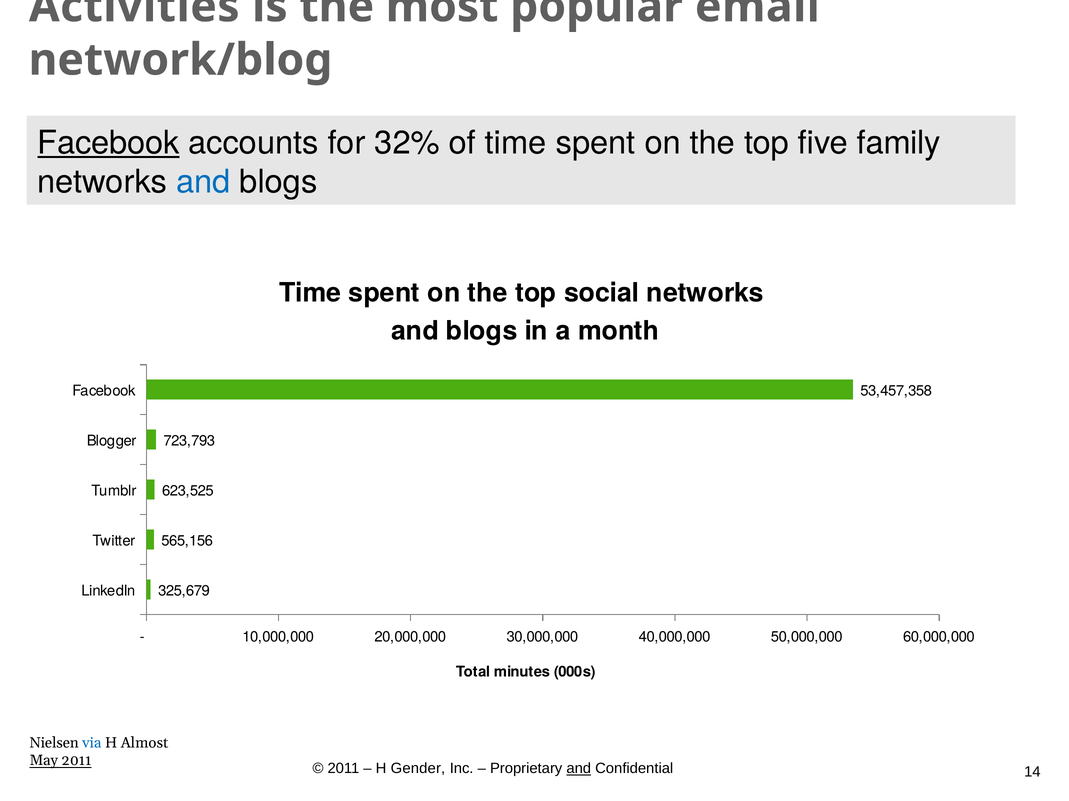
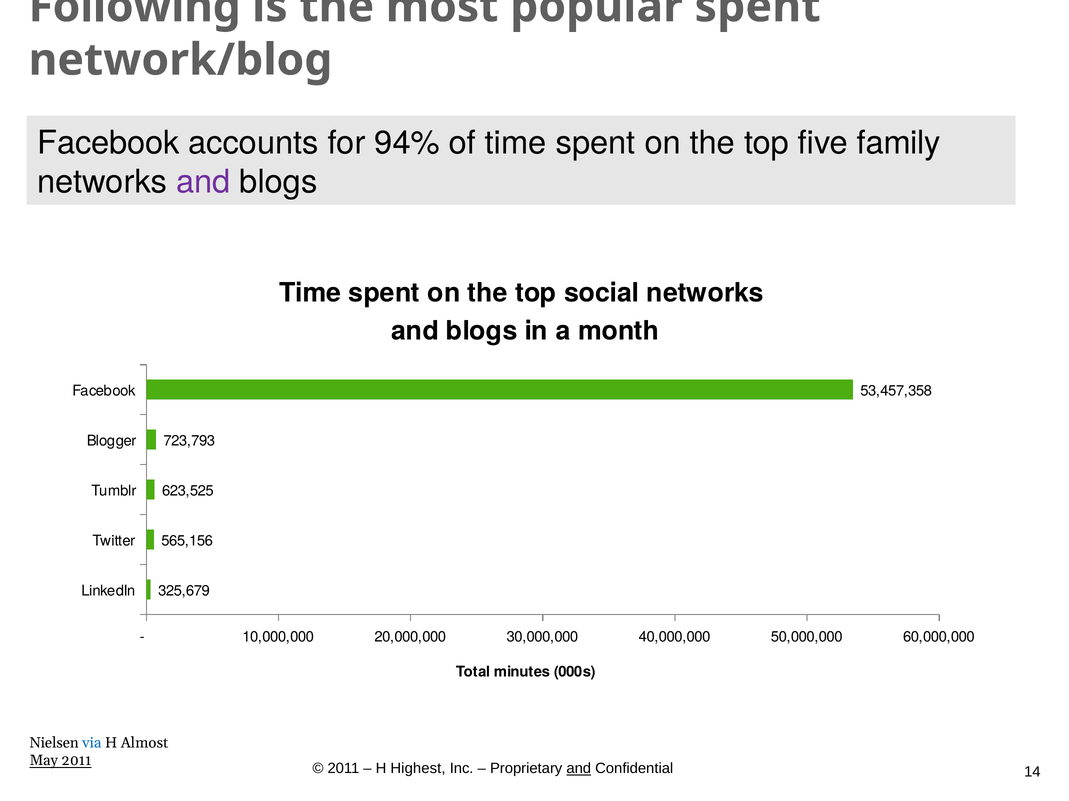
Activities: Activities -> Following
popular email: email -> spent
Facebook at (108, 143) underline: present -> none
32%: 32% -> 94%
and at (203, 182) colour: blue -> purple
Gender: Gender -> Highest
